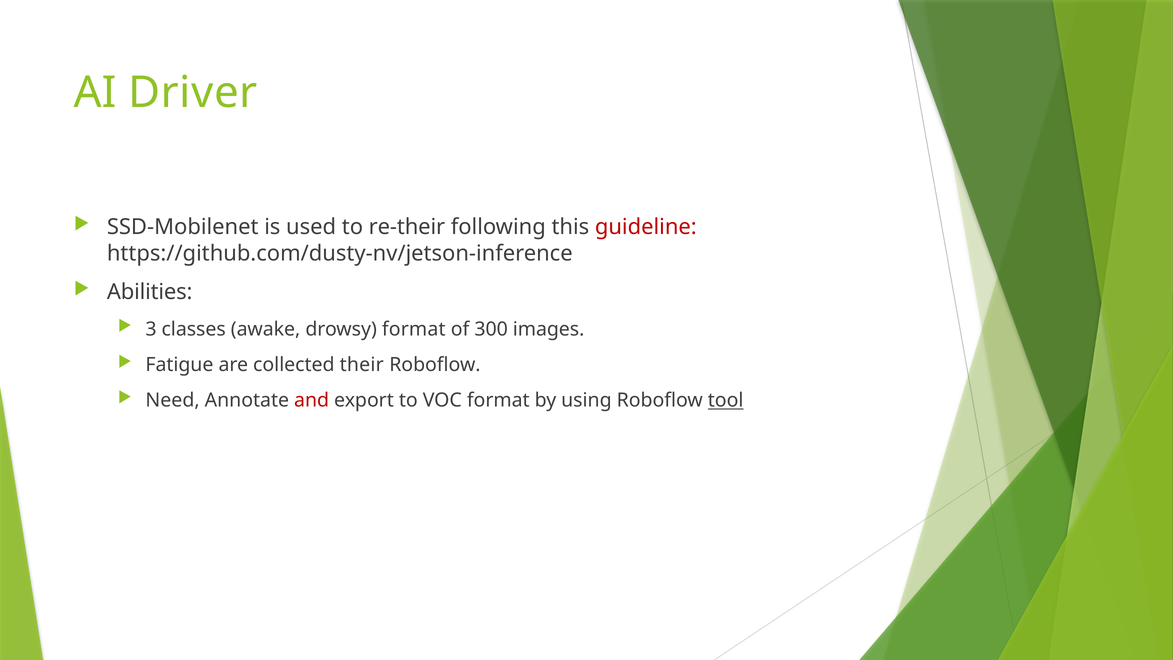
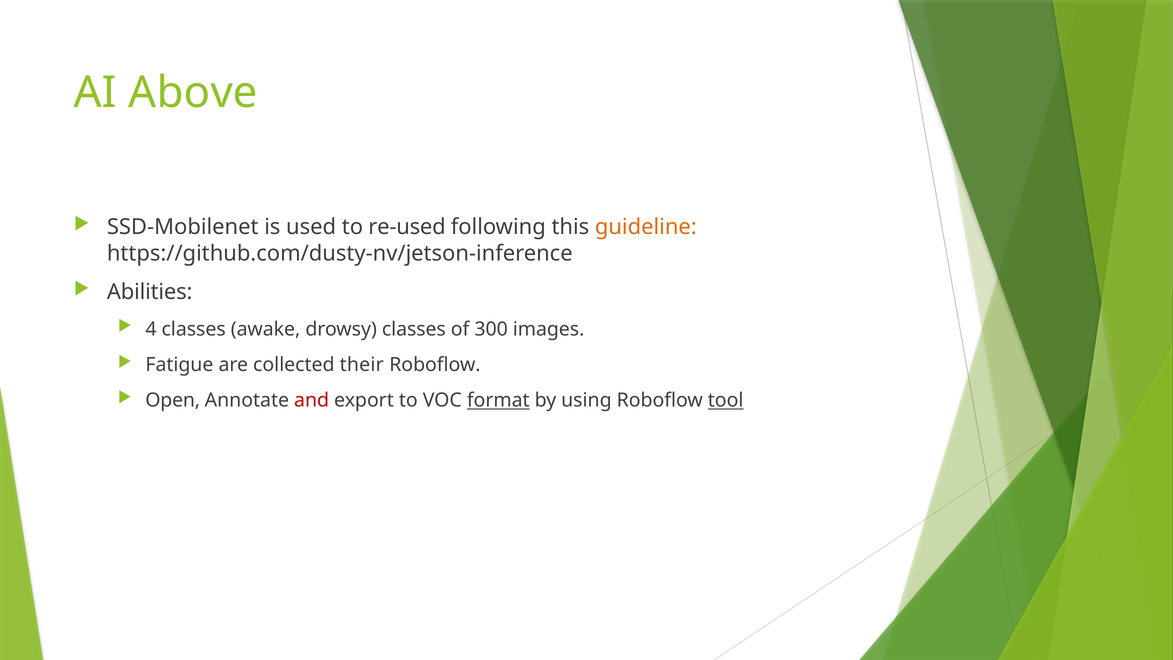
Driver: Driver -> Above
re-their: re-their -> re-used
guideline colour: red -> orange
3: 3 -> 4
drowsy format: format -> classes
Need: Need -> Open
format at (498, 400) underline: none -> present
